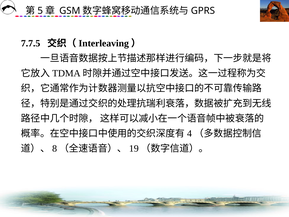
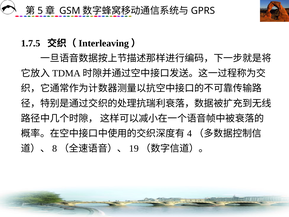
7.7.5: 7.7.5 -> 1.7.5
